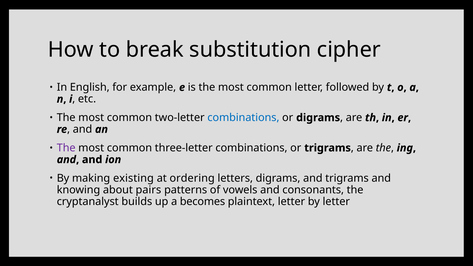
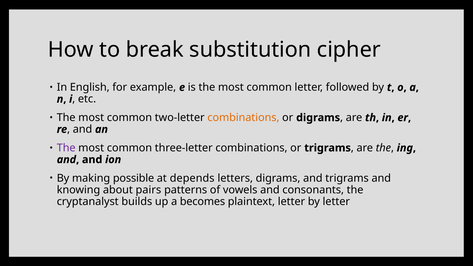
combinations at (243, 118) colour: blue -> orange
existing: existing -> possible
ordering: ordering -> depends
